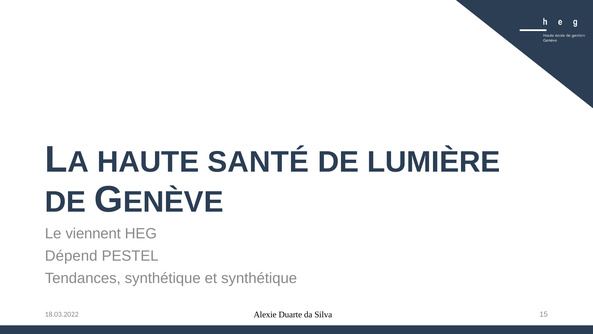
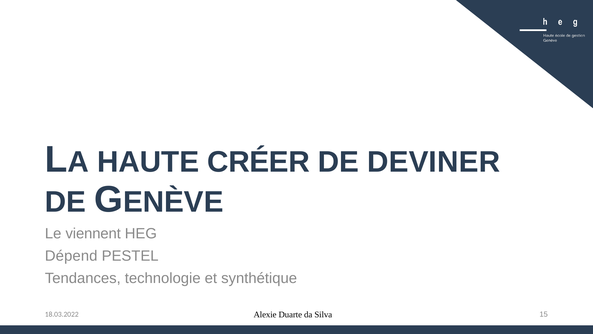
SANTÉ: SANTÉ -> CRÉER
LUMIÈRE: LUMIÈRE -> DEVINER
Tendances synthétique: synthétique -> technologie
